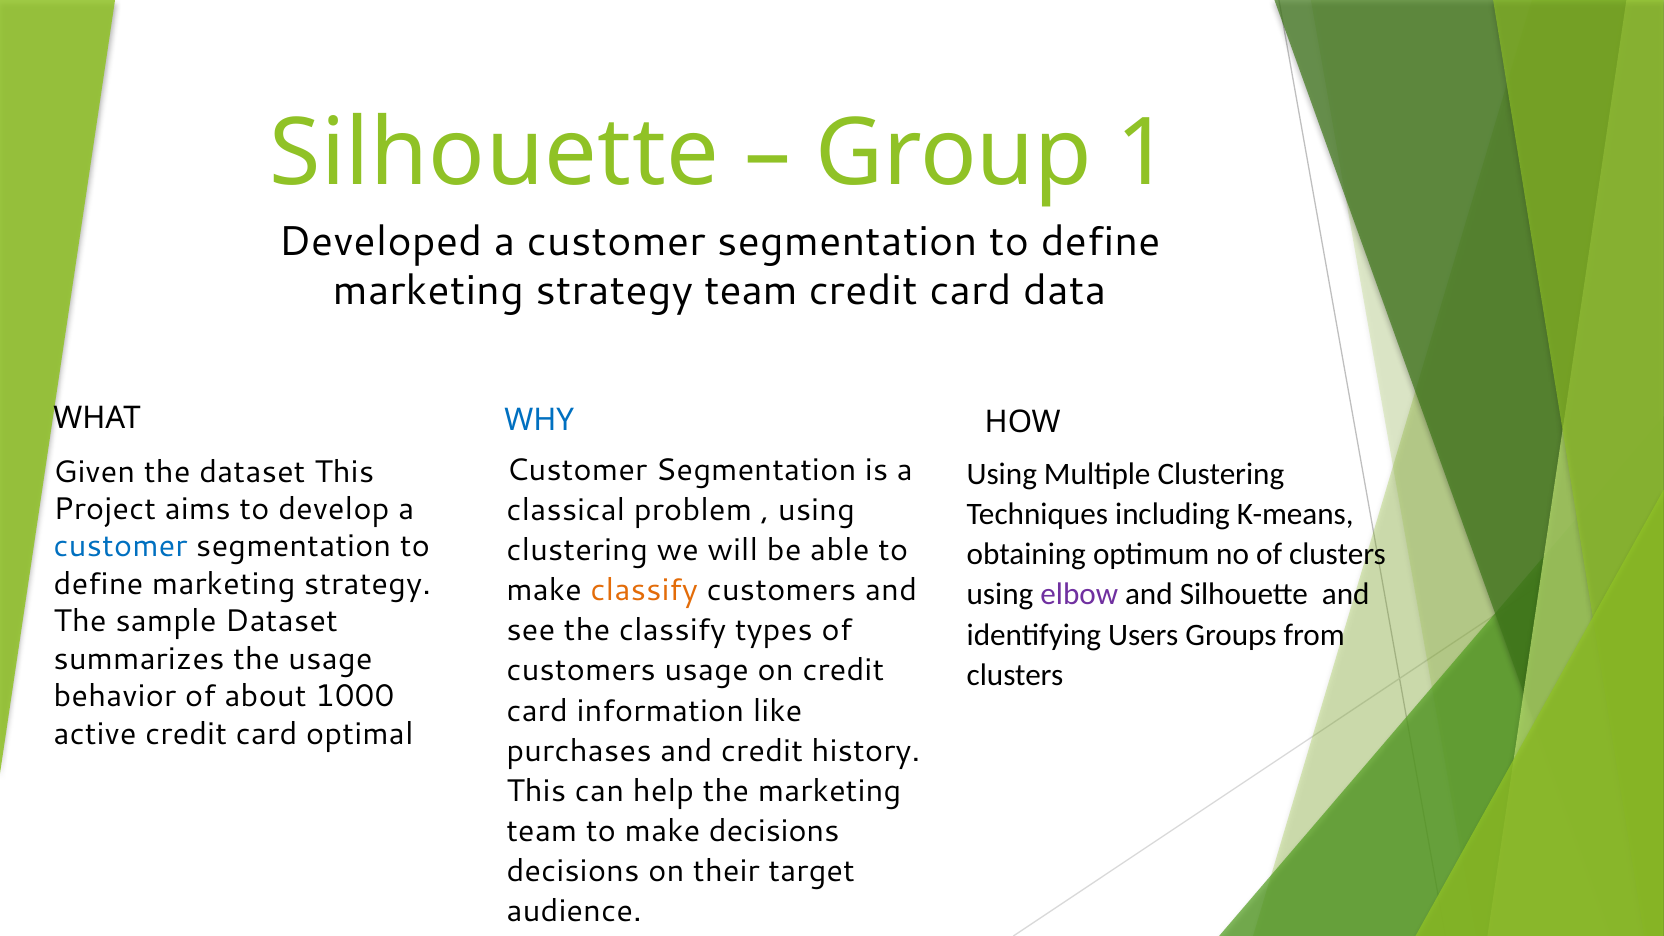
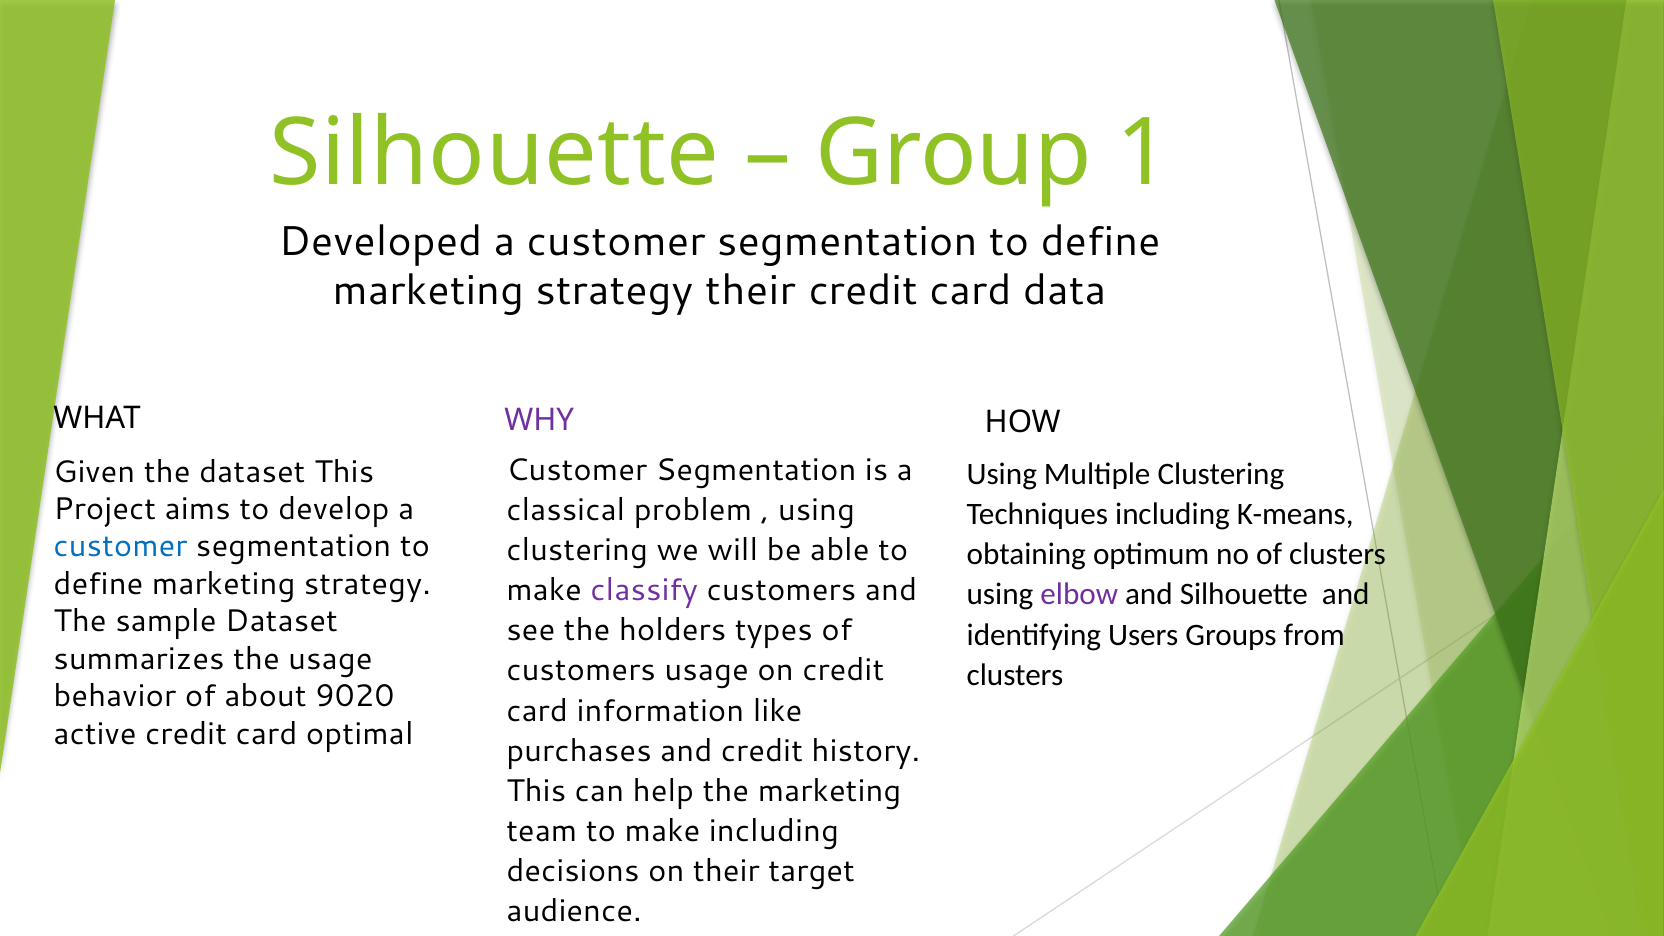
strategy team: team -> their
WHY colour: blue -> purple
classify at (644, 591) colour: orange -> purple
the classify: classify -> holders
1000: 1000 -> 9020
make decisions: decisions -> including
